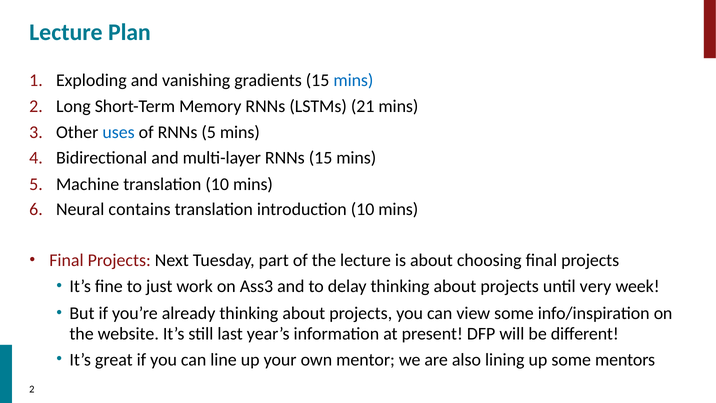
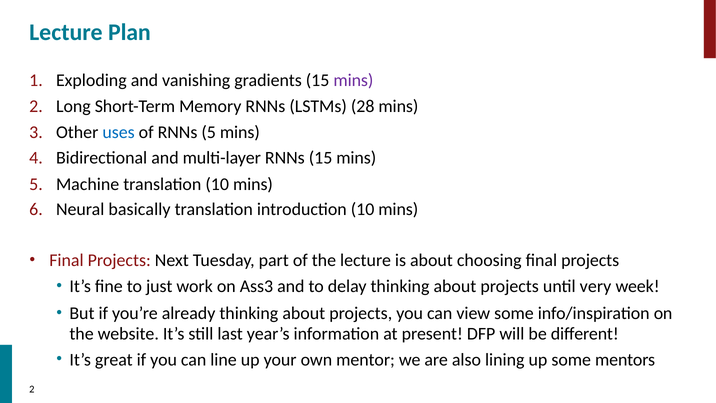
mins at (353, 80) colour: blue -> purple
21: 21 -> 28
contains: contains -> basically
